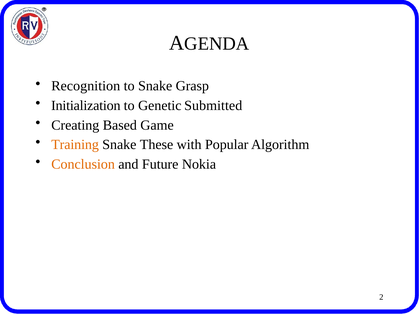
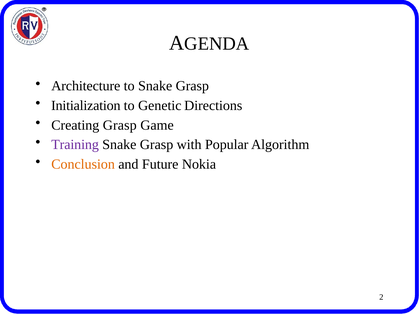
Recognition: Recognition -> Architecture
Submitted: Submitted -> Directions
Creating Based: Based -> Grasp
Training colour: orange -> purple
These at (157, 145): These -> Grasp
